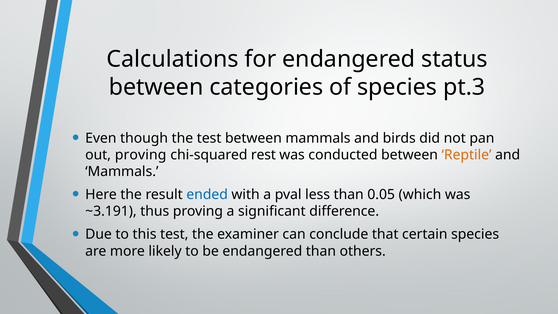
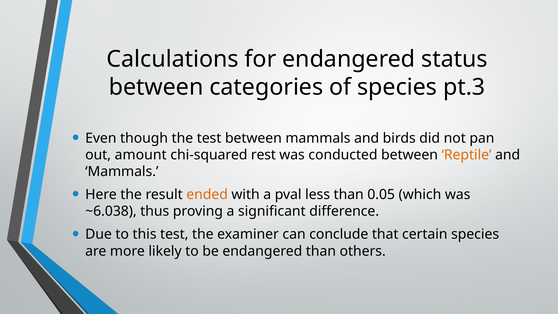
out proving: proving -> amount
ended colour: blue -> orange
~3.191: ~3.191 -> ~6.038
